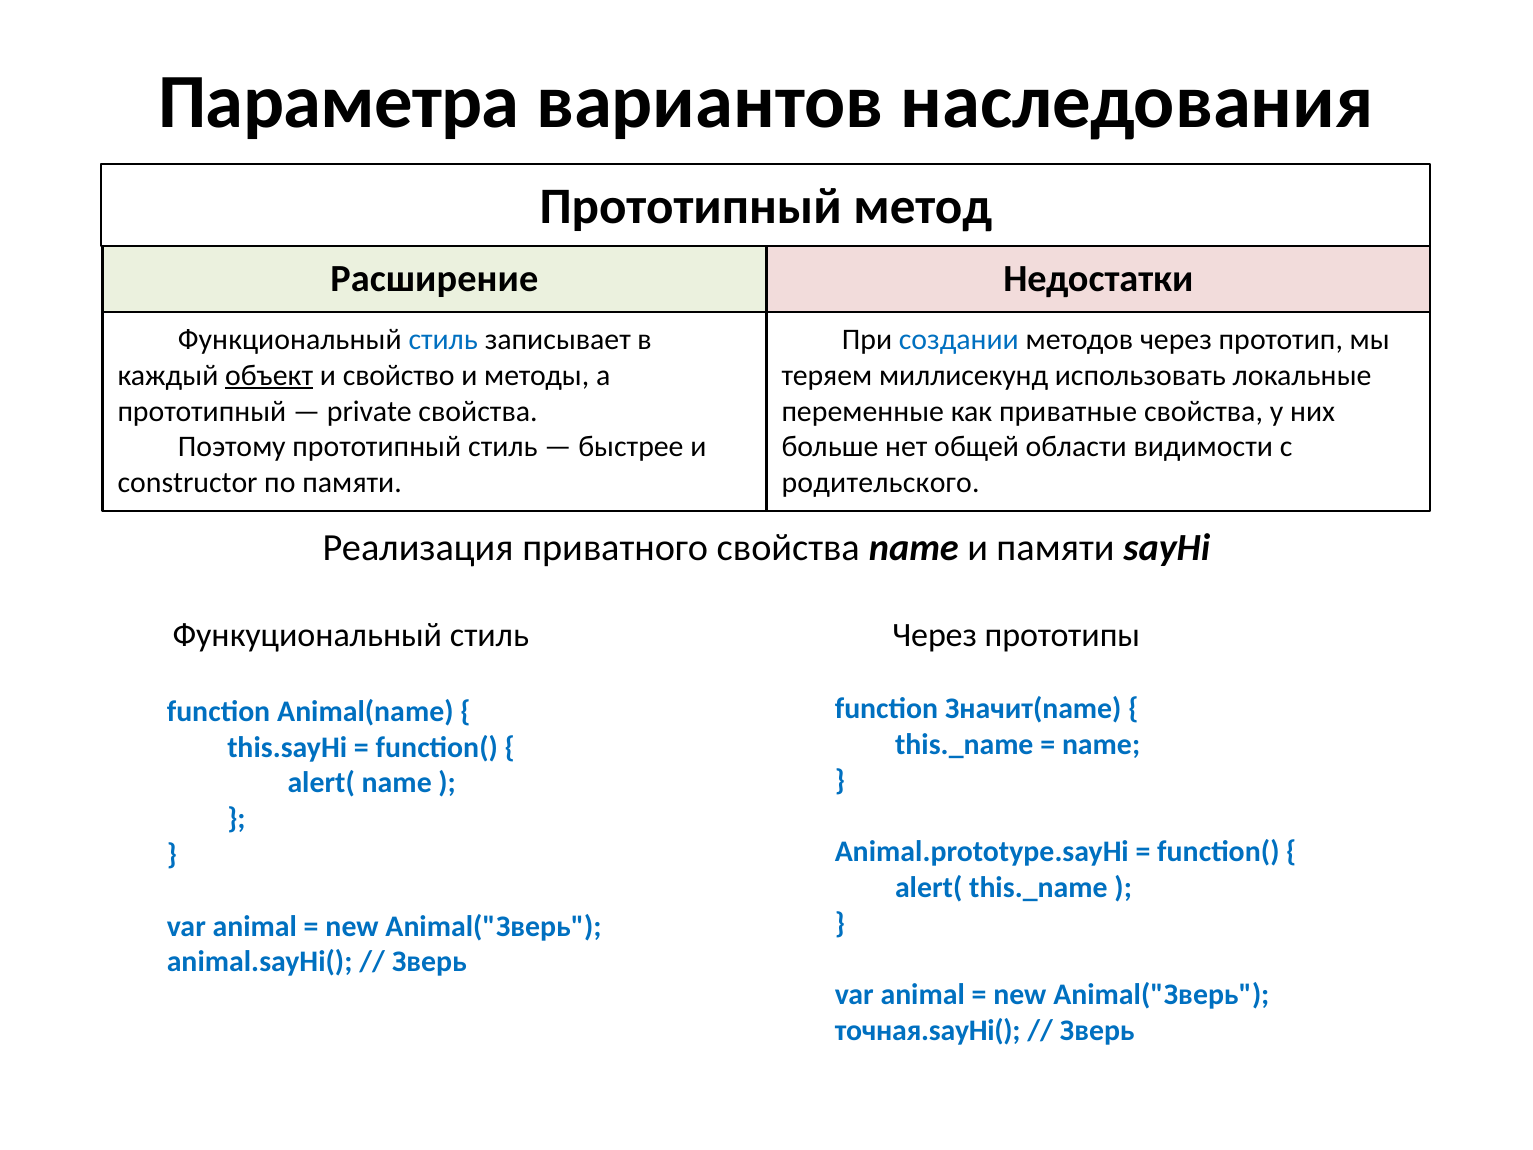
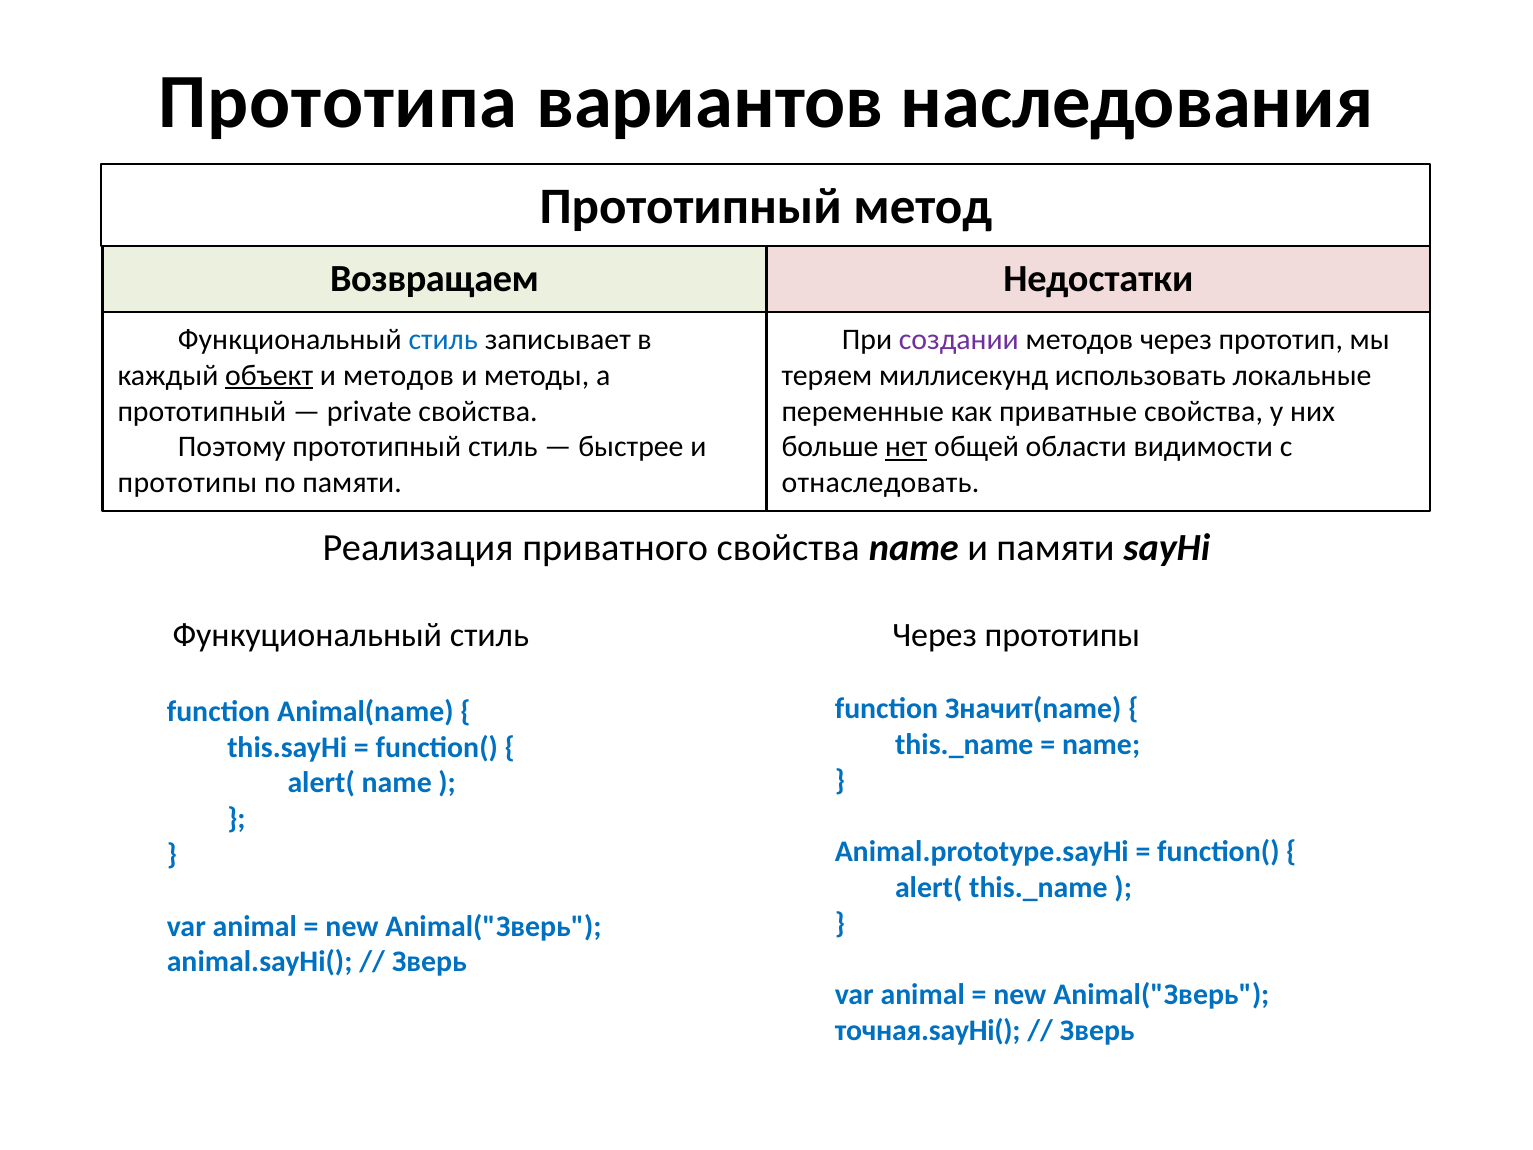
Параметра: Параметра -> Прототипа
Расширение: Расширение -> Возвращаем
создании colour: blue -> purple
и свойство: свойство -> методов
нет underline: none -> present
constructor at (188, 483): constructor -> прототипы
родительского: родительского -> отнаследовать
